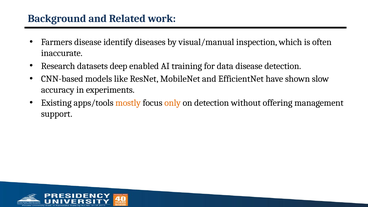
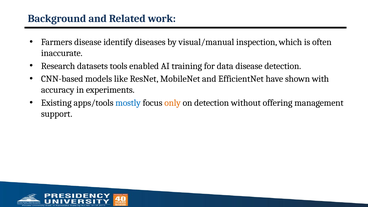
deep: deep -> tools
slow: slow -> with
mostly colour: orange -> blue
